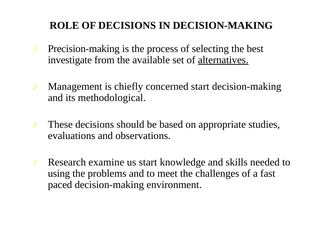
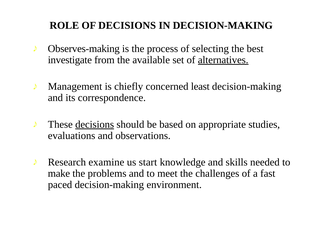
Precision-making: Precision-making -> Observes-making
concerned start: start -> least
methodological: methodological -> correspondence
decisions at (95, 124) underline: none -> present
using: using -> make
